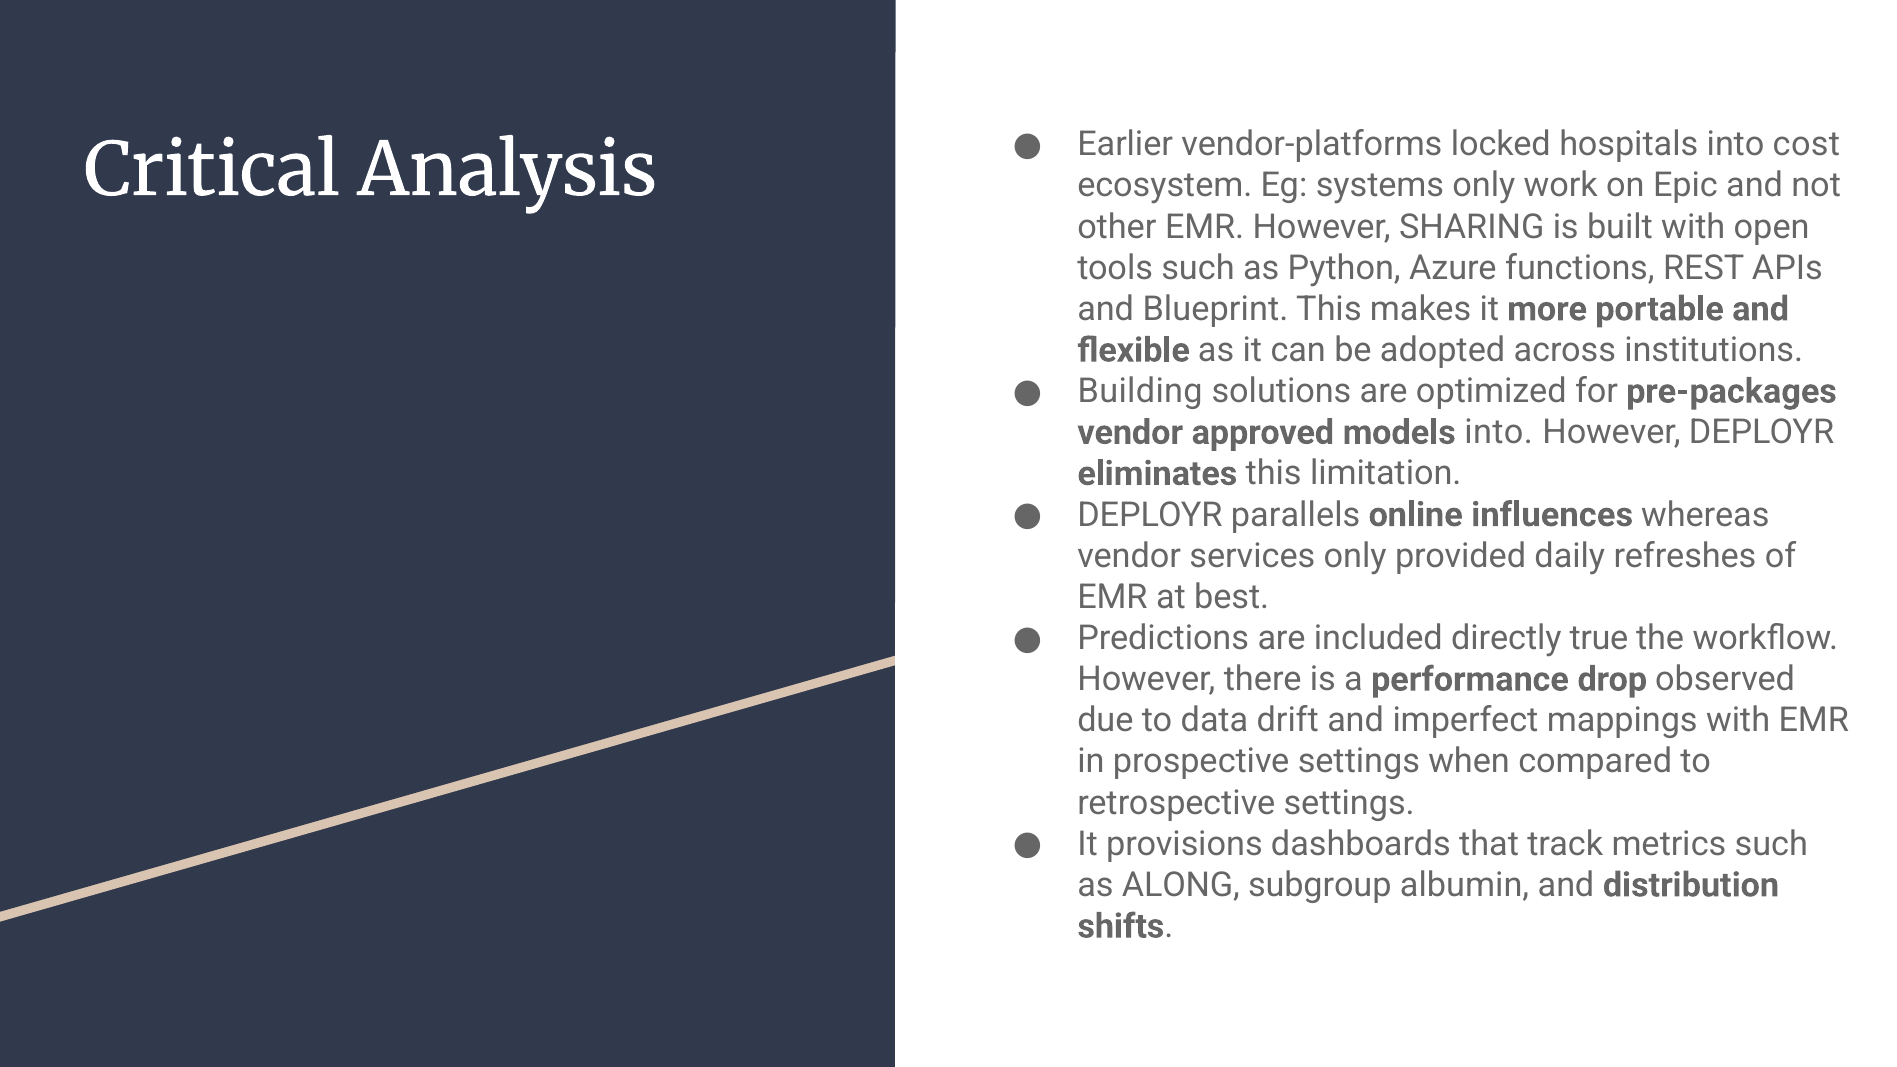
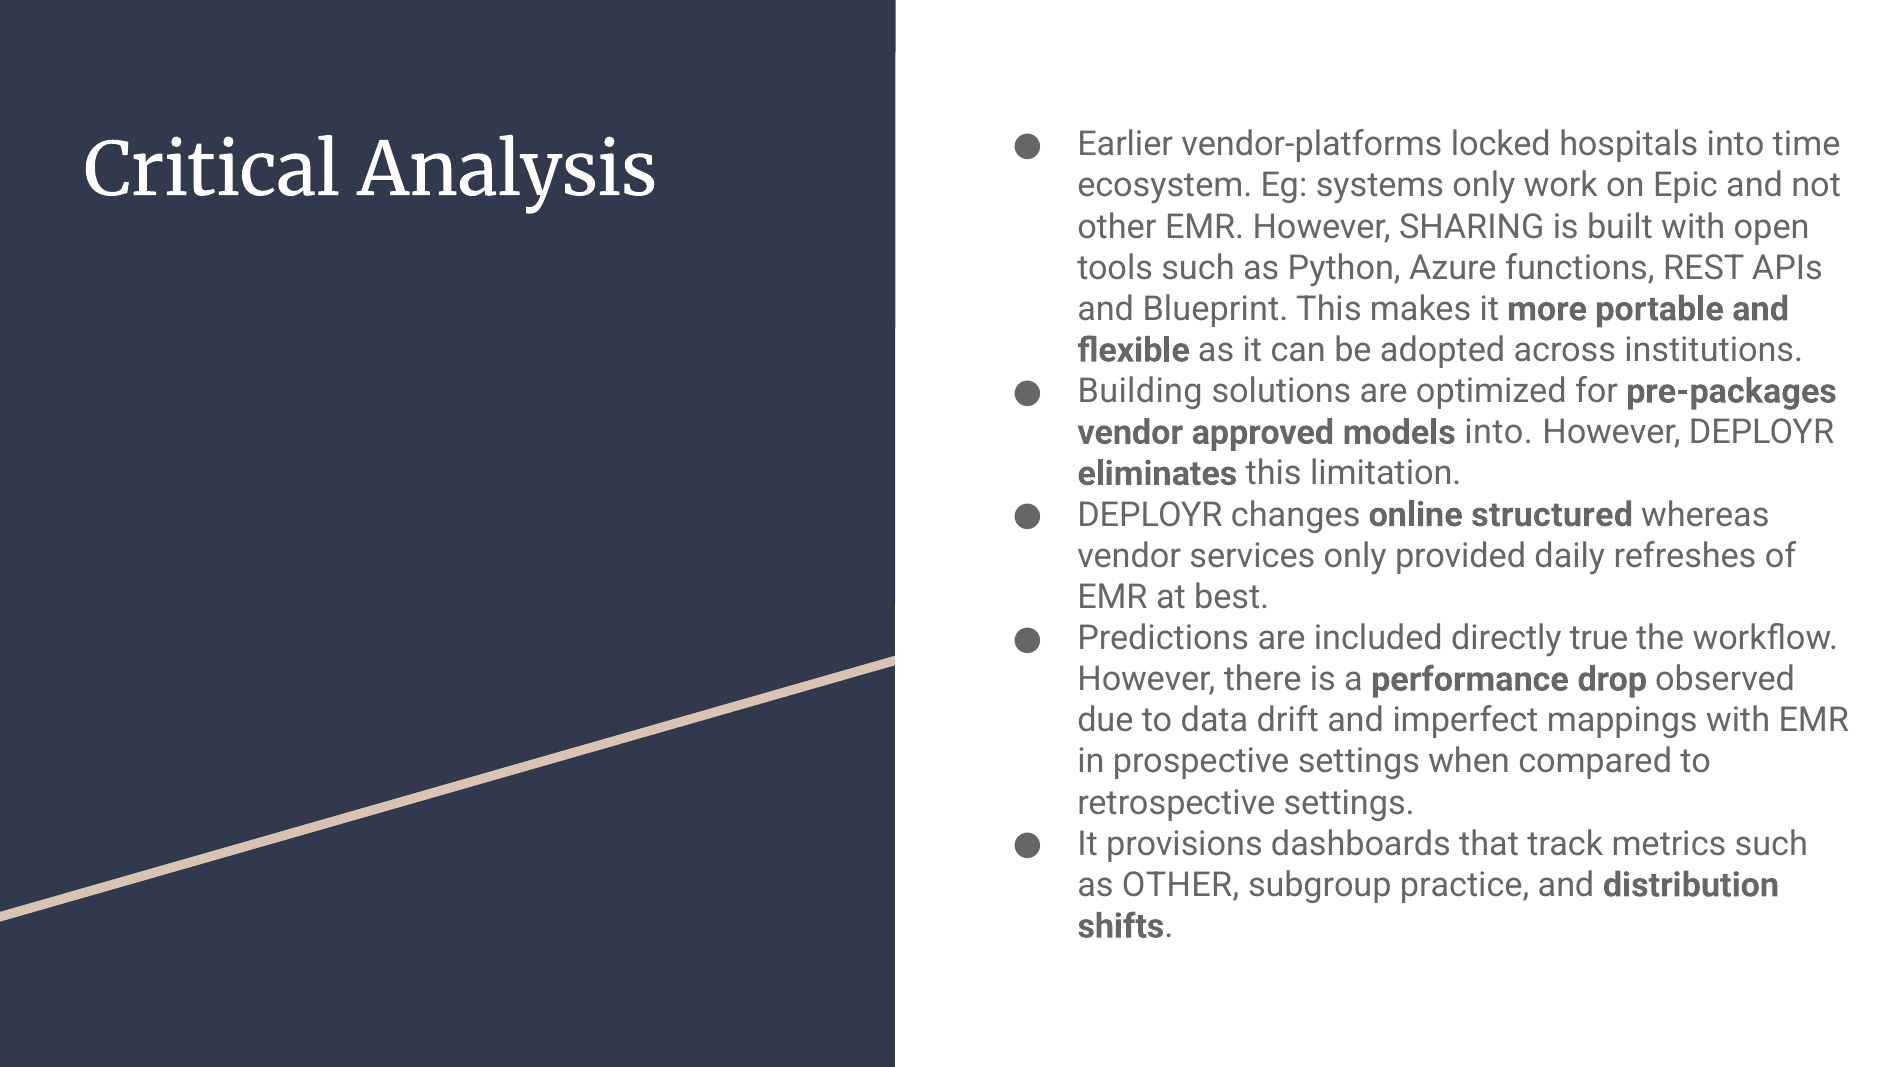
cost: cost -> time
parallels: parallels -> changes
influences: influences -> structured
as ALONG: ALONG -> OTHER
albumin: albumin -> practice
